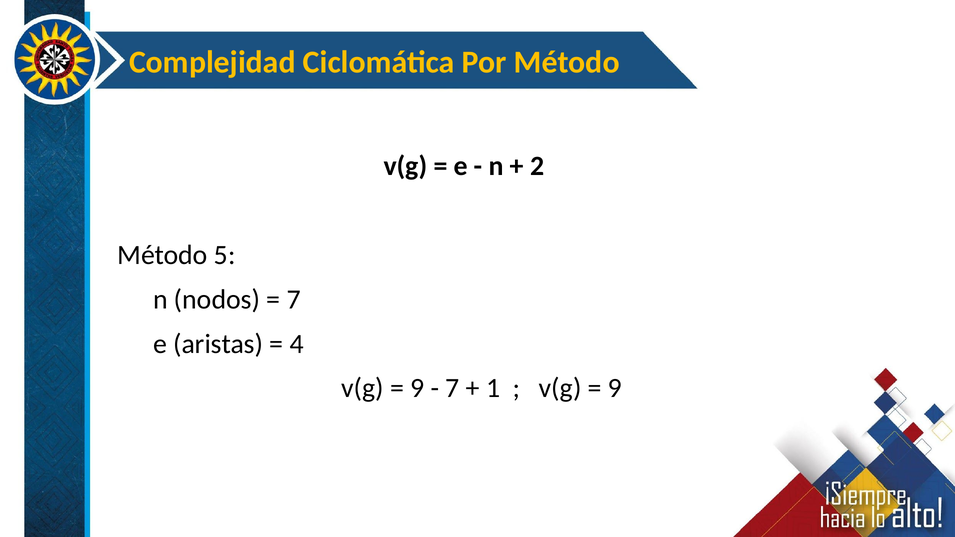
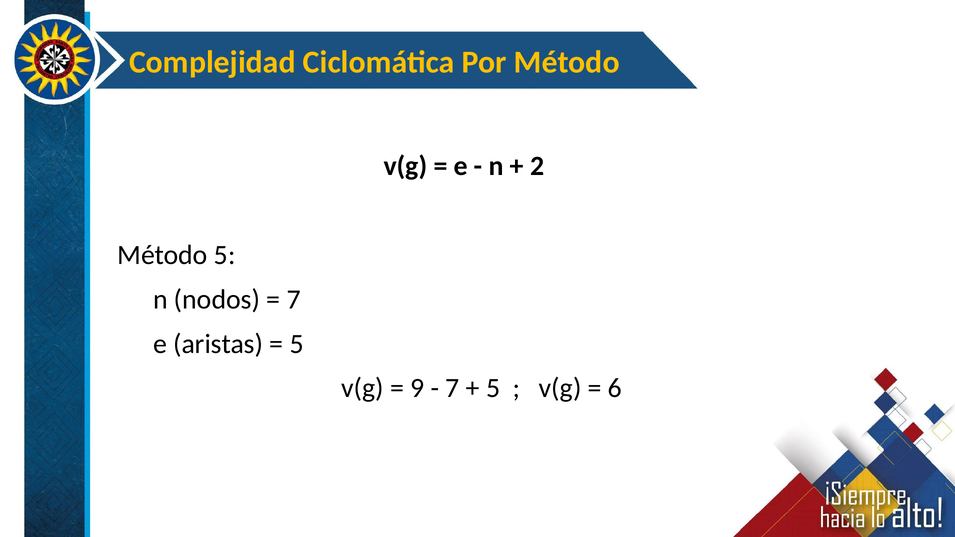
4 at (297, 344): 4 -> 5
1 at (493, 388): 1 -> 5
9 at (615, 388): 9 -> 6
